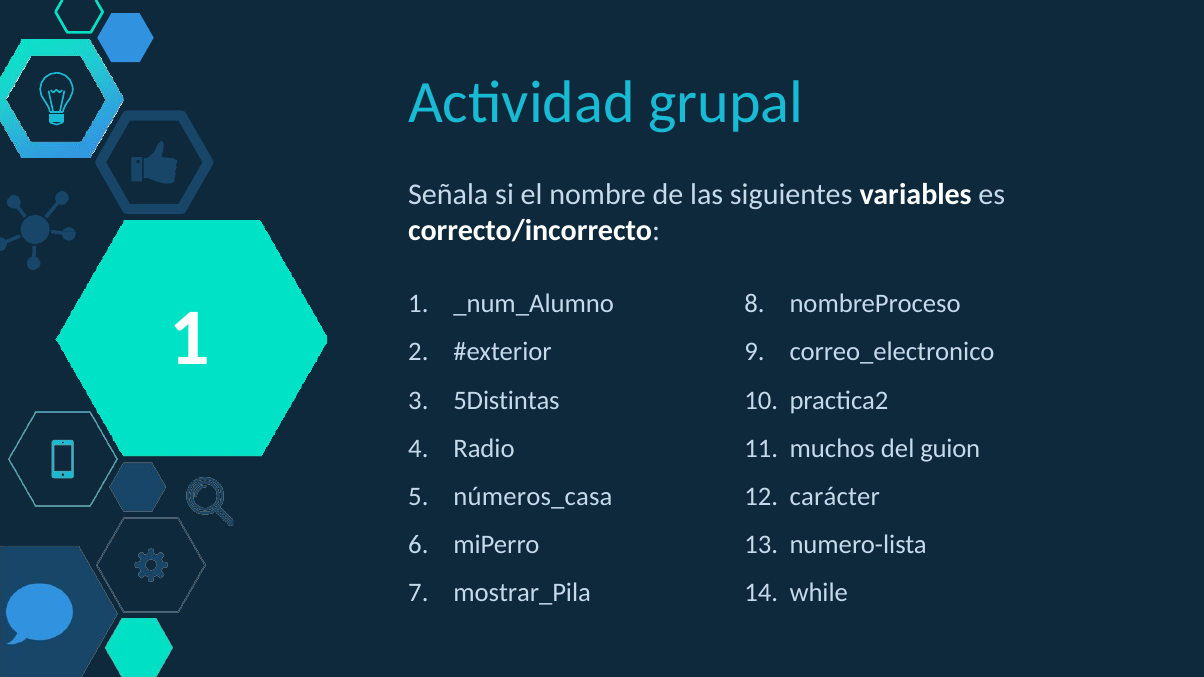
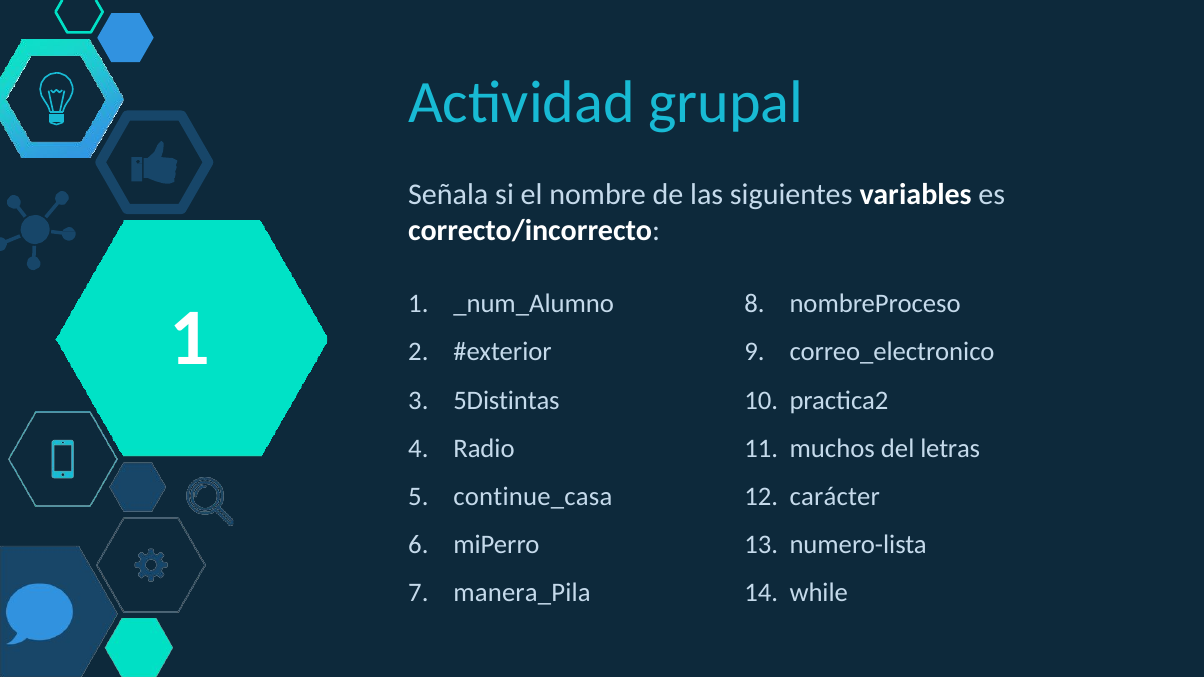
guion: guion -> letras
números_casa: números_casa -> continue_casa
mostrar_Pila: mostrar_Pila -> manera_Pila
